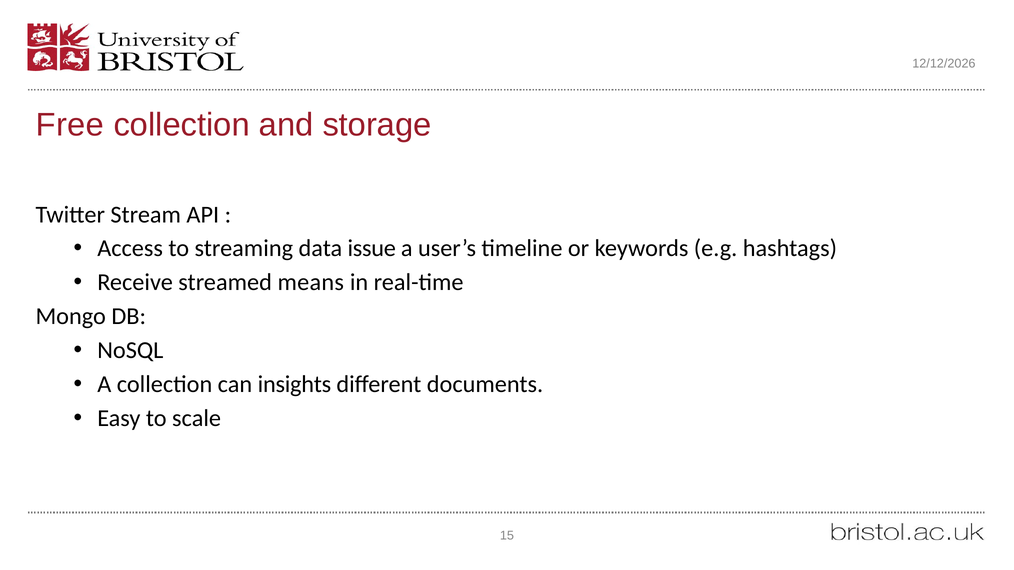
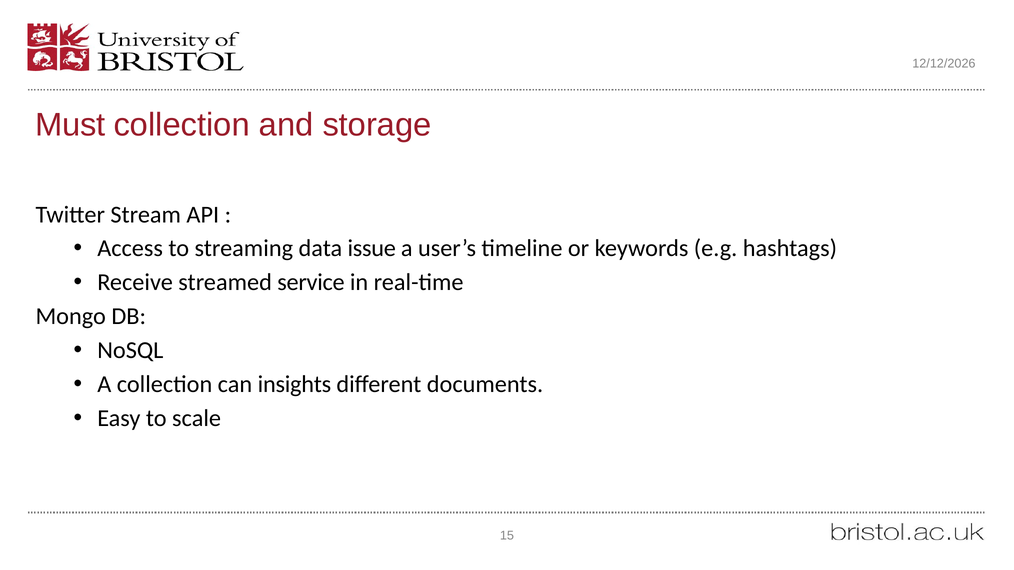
Free: Free -> Must
means: means -> service
